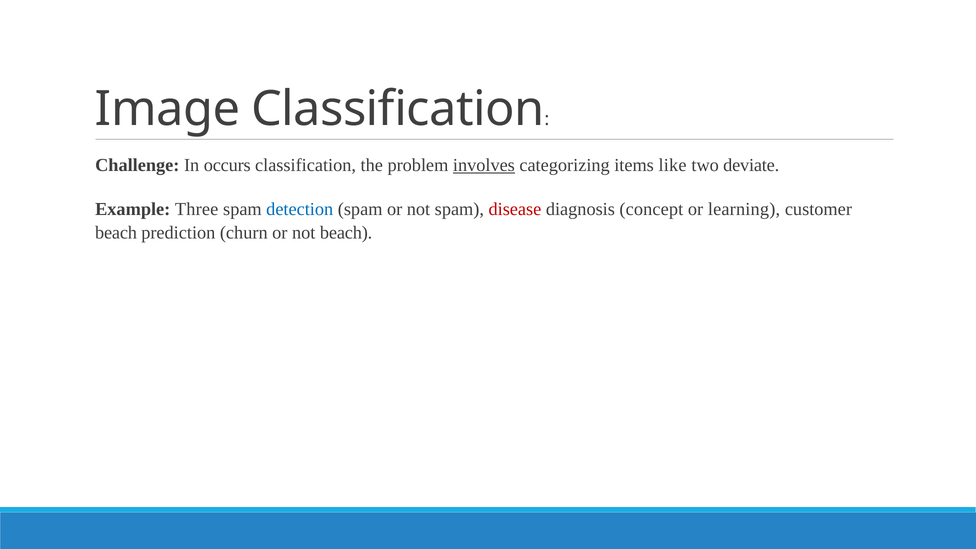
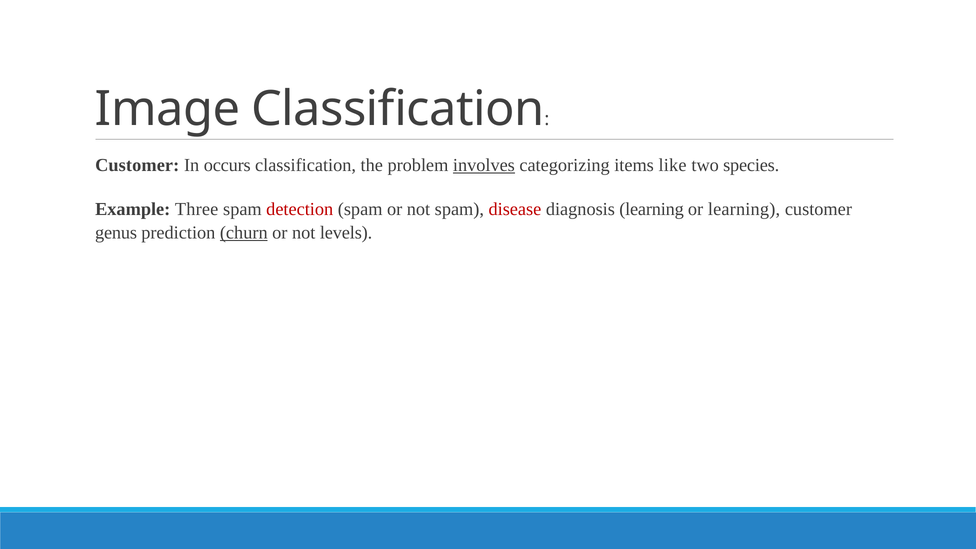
Challenge at (137, 165): Challenge -> Customer
deviate: deviate -> species
detection colour: blue -> red
diagnosis concept: concept -> learning
beach at (116, 232): beach -> genus
churn underline: none -> present
not beach: beach -> levels
